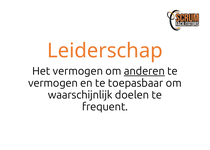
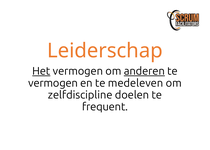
Het underline: none -> present
toepasbaar: toepasbaar -> medeleven
waarschijnlijk: waarschijnlijk -> zelfdiscipline
